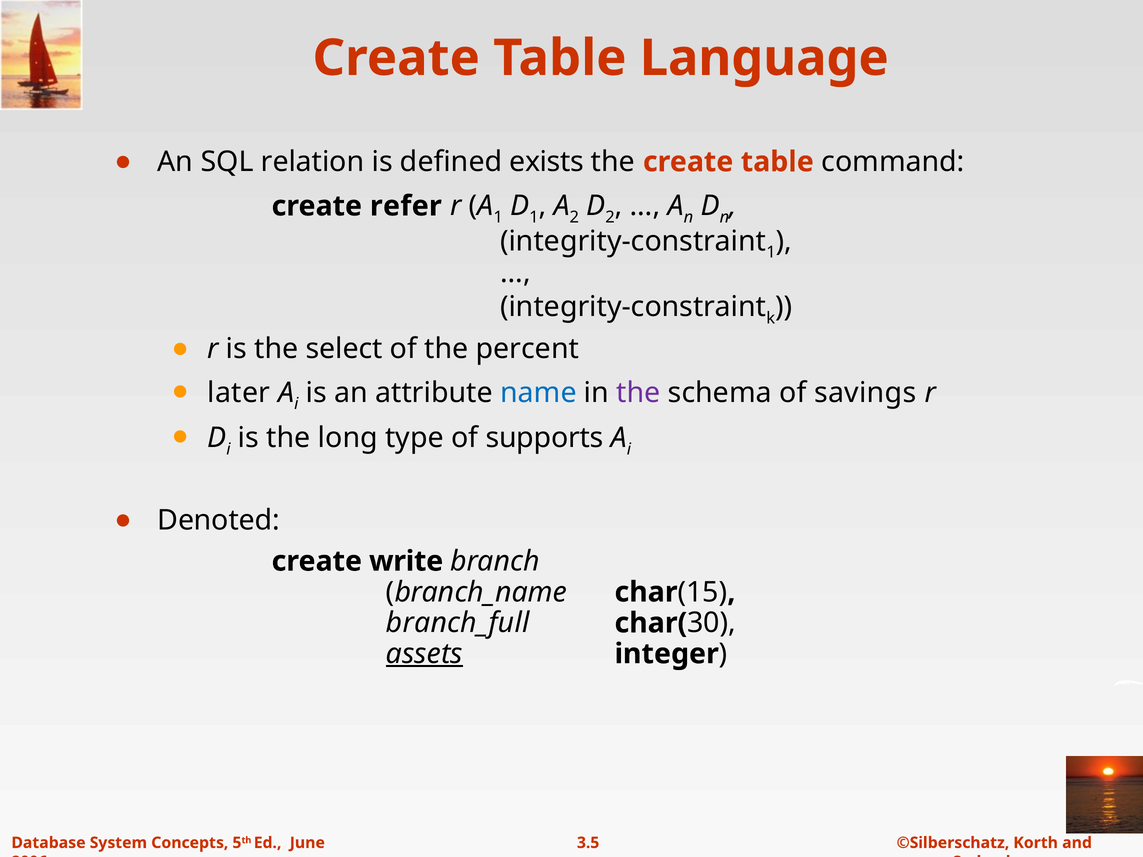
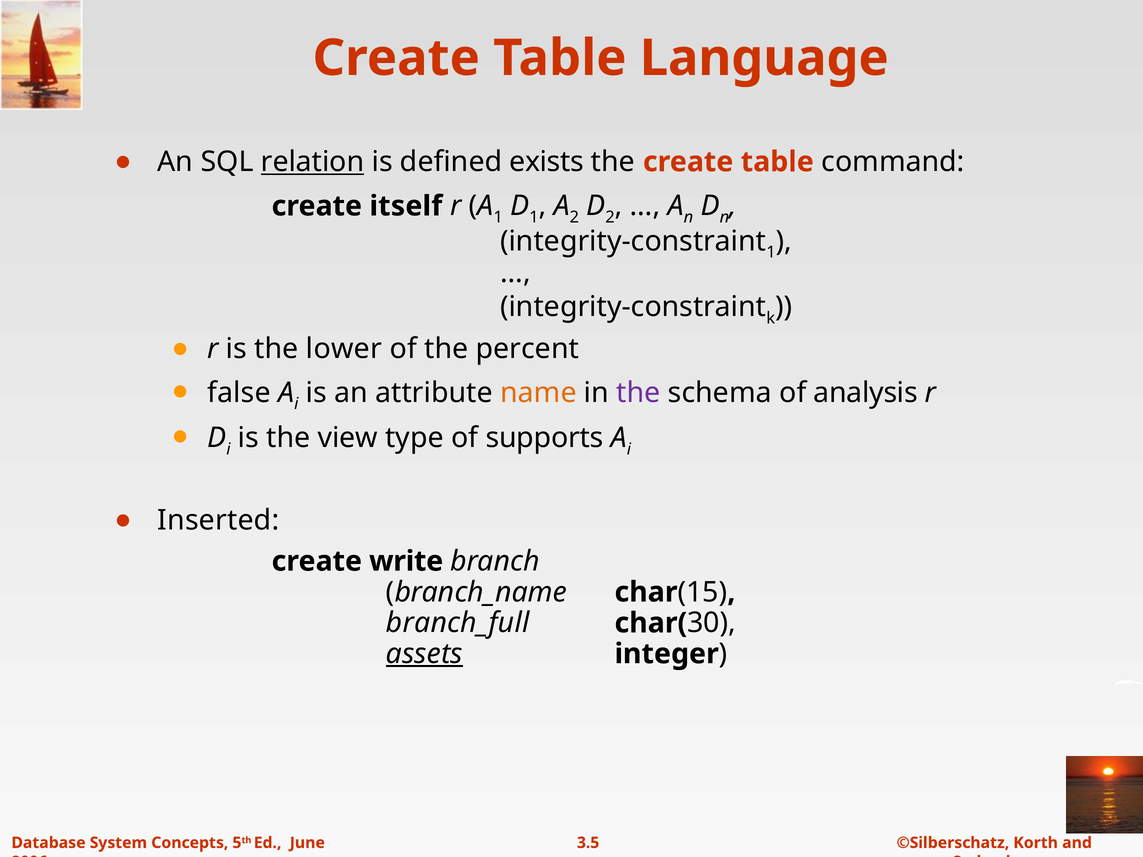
relation underline: none -> present
refer: refer -> itself
select: select -> lower
later: later -> false
name colour: blue -> orange
savings: savings -> analysis
long: long -> view
Denoted: Denoted -> Inserted
